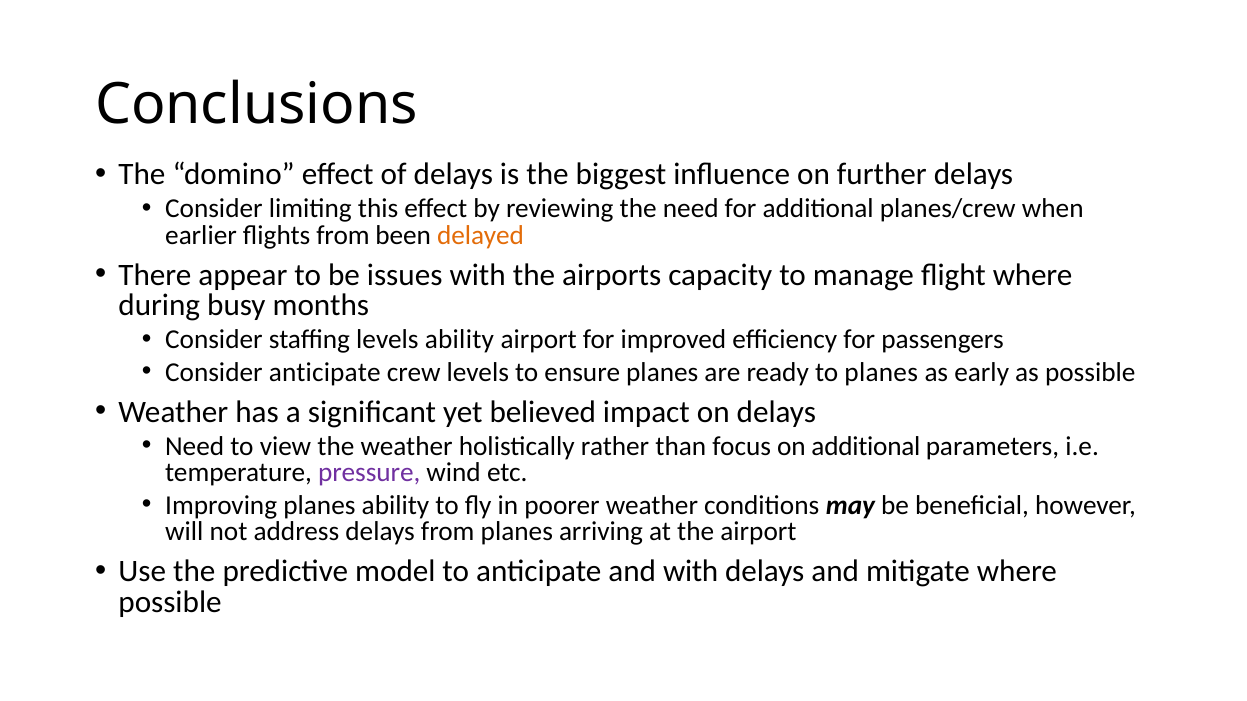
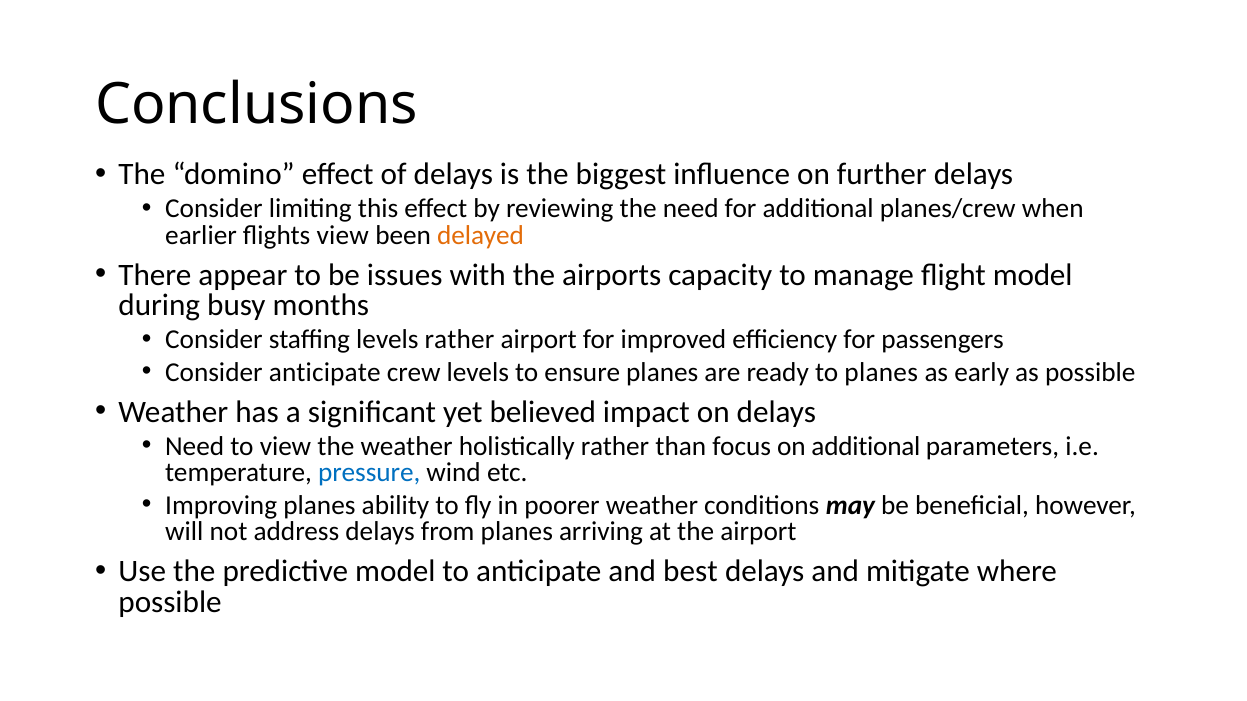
flights from: from -> view
flight where: where -> model
levels ability: ability -> rather
pressure colour: purple -> blue
and with: with -> best
